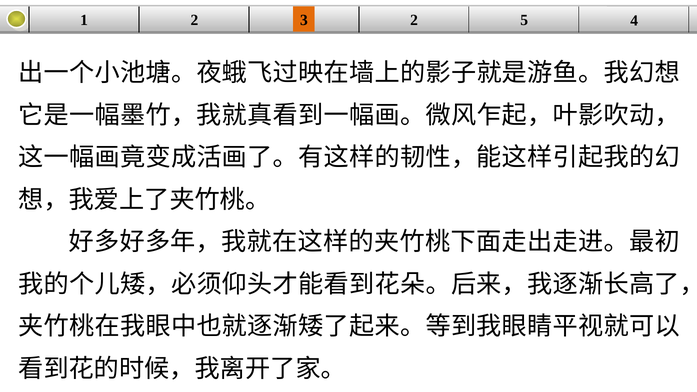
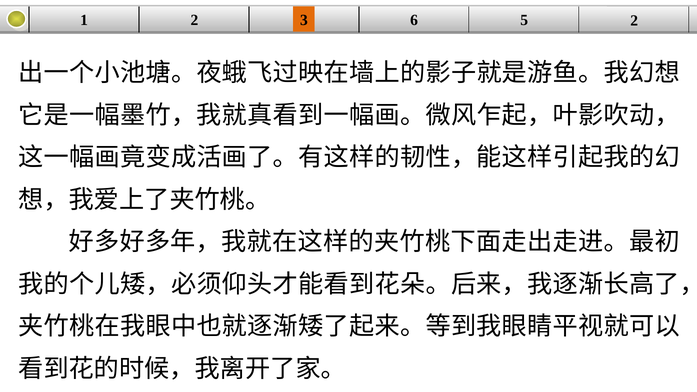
3 2: 2 -> 6
5 4: 4 -> 2
